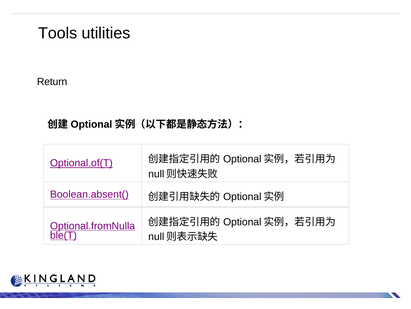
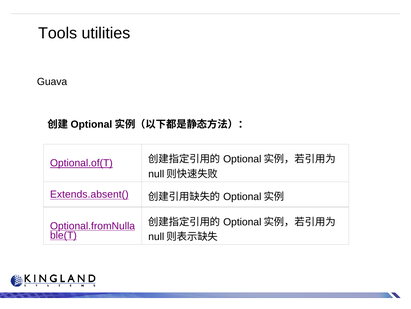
Return: Return -> Guava
Boolean.absent(: Boolean.absent( -> Extends.absent(
